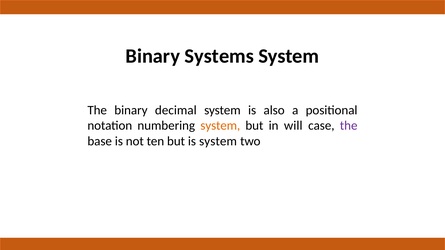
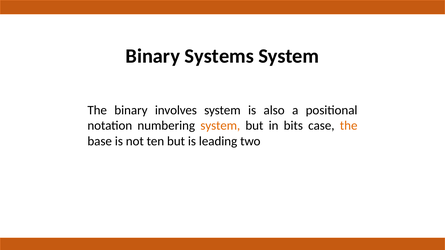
decimal: decimal -> involves
will: will -> bits
the at (349, 126) colour: purple -> orange
is system: system -> leading
